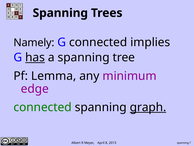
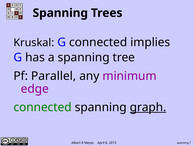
Namely: Namely -> Kruskal
has underline: present -> none
Lemma: Lemma -> Parallel
